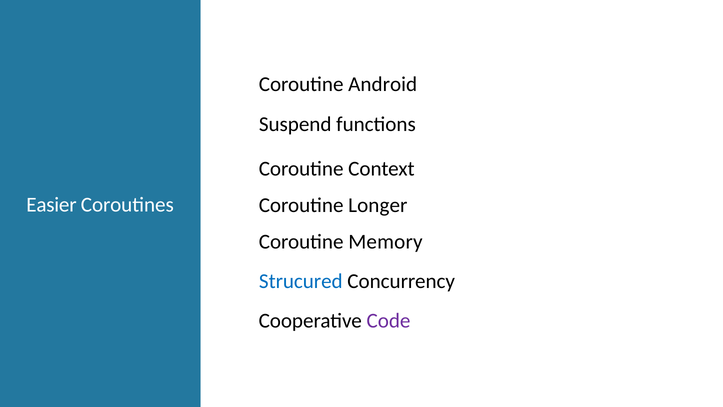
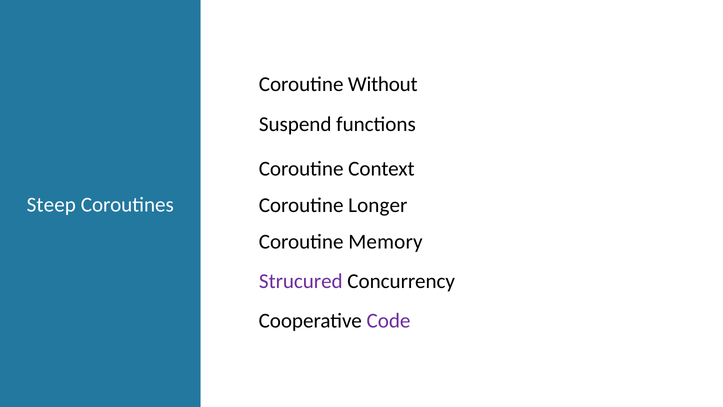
Android: Android -> Without
Easier: Easier -> Steep
Strucured colour: blue -> purple
